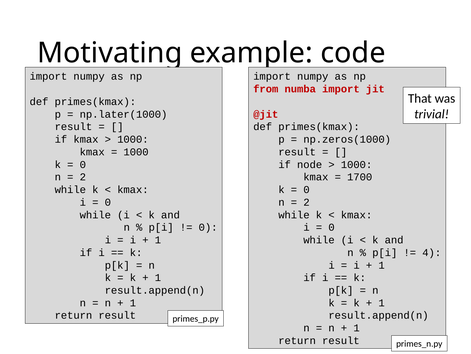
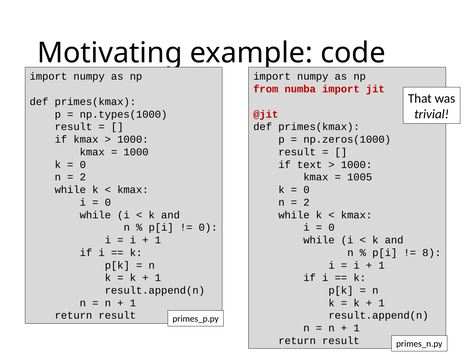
np.later(1000: np.later(1000 -> np.types(1000
node: node -> text
1700: 1700 -> 1005
4: 4 -> 8
